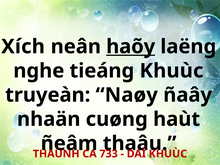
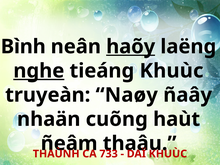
Xích: Xích -> Bình
nghe underline: none -> present
cuøng: cuøng -> cuõng
